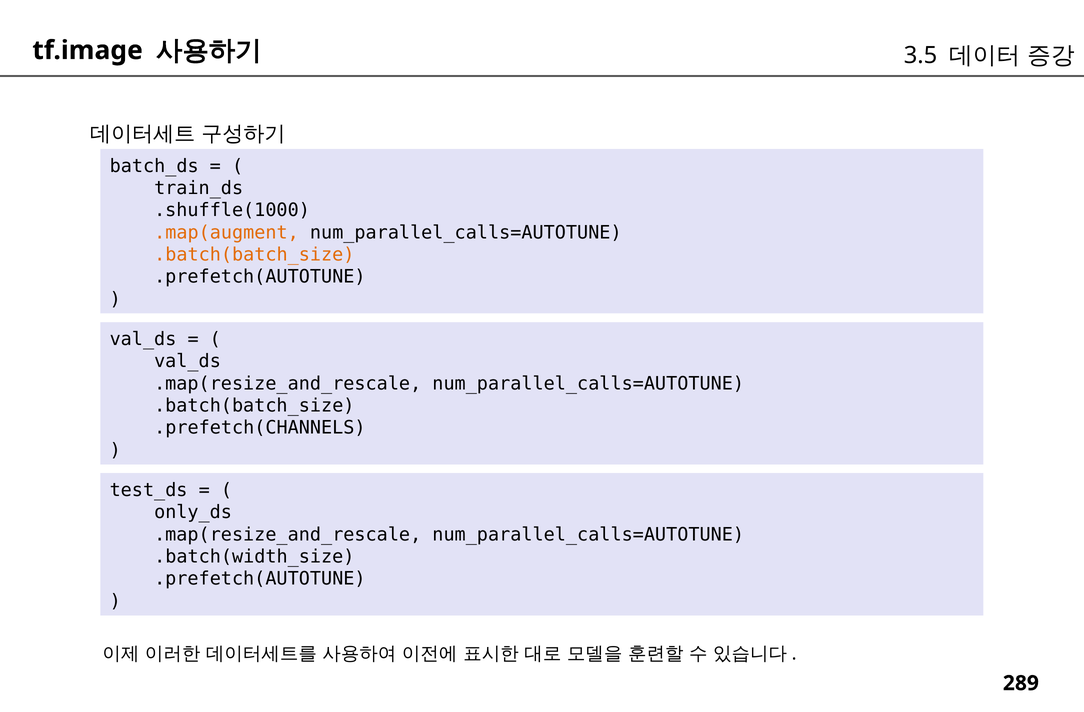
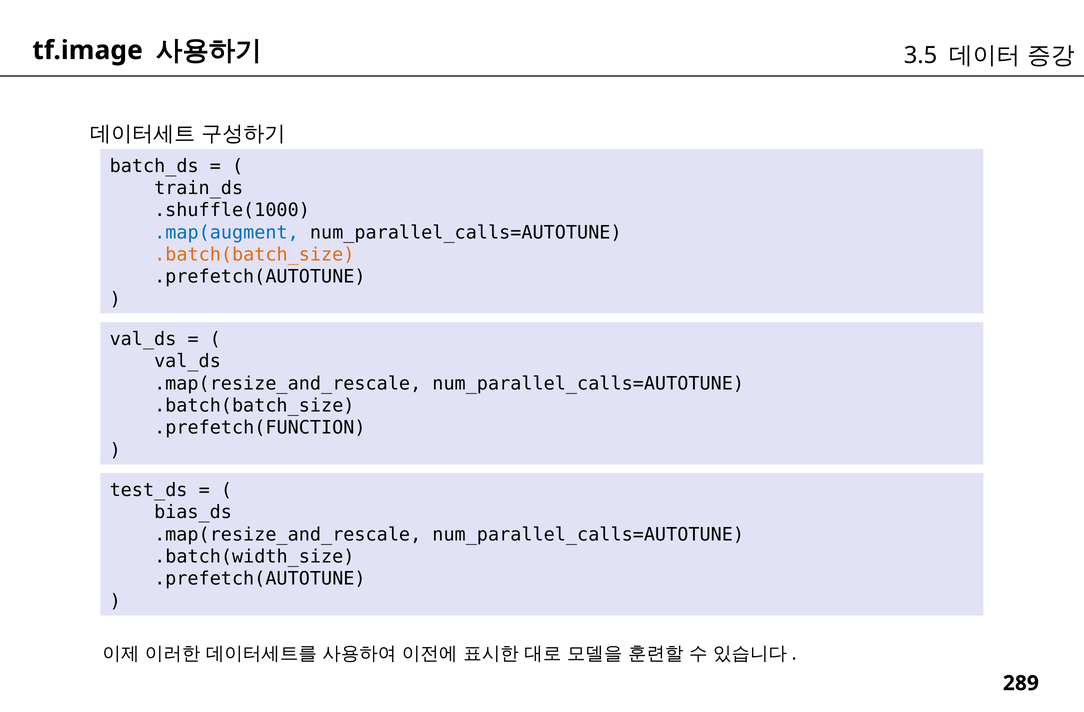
.map(augment colour: orange -> blue
.prefetch(CHANNELS: .prefetch(CHANNELS -> .prefetch(FUNCTION
only_ds: only_ds -> bias_ds
